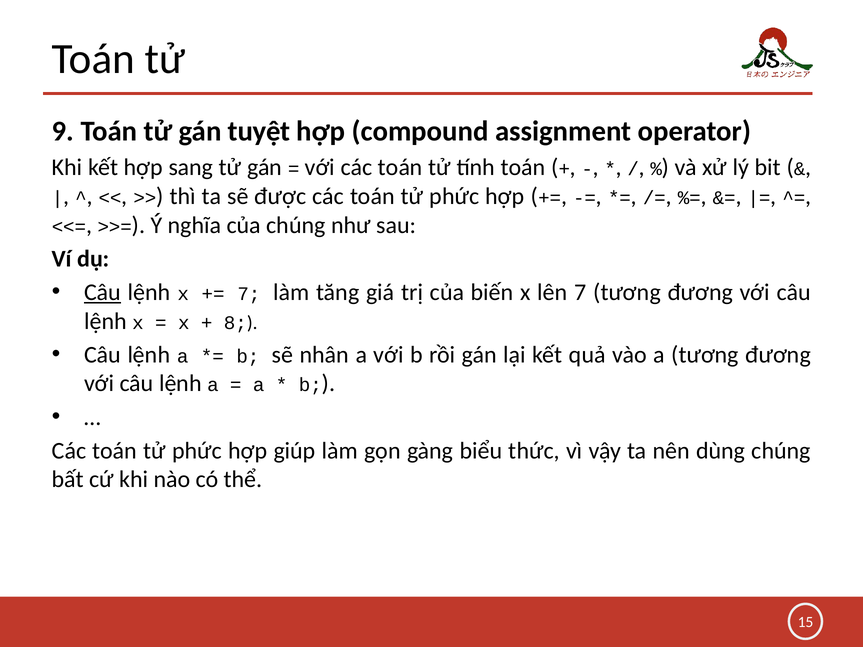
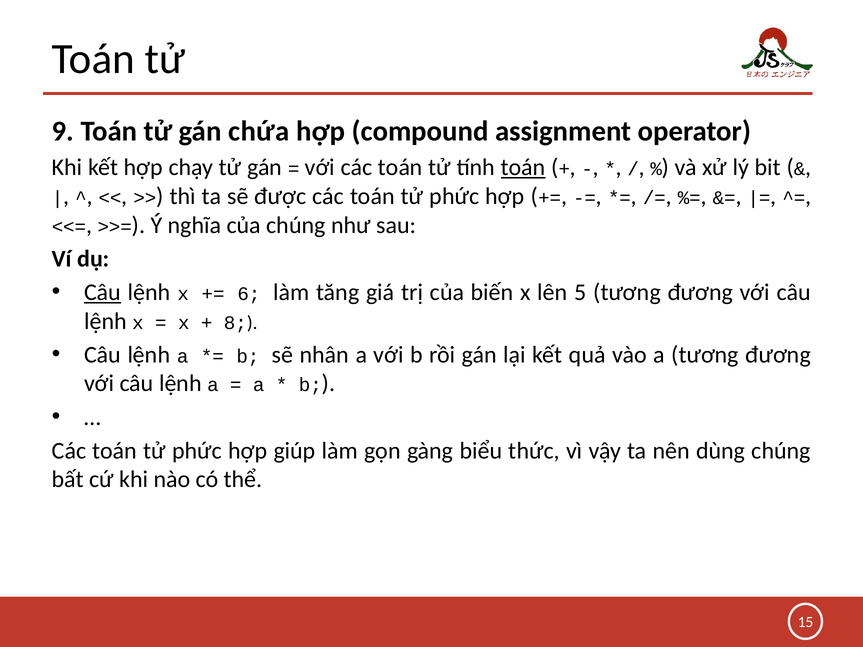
tuyệt: tuyệt -> chứa
sang: sang -> chạy
toán at (523, 168) underline: none -> present
7 at (249, 294): 7 -> 6
lên 7: 7 -> 5
